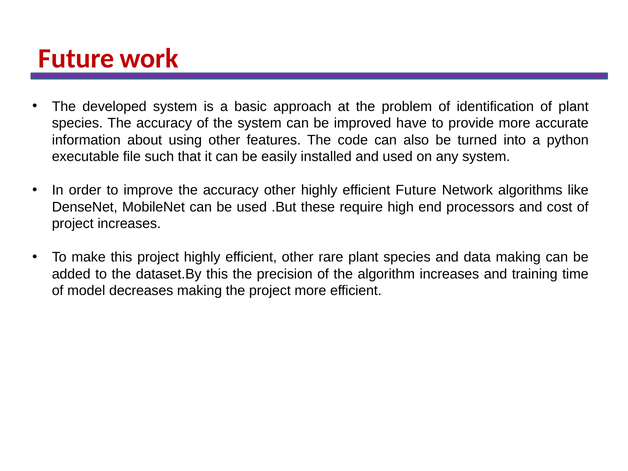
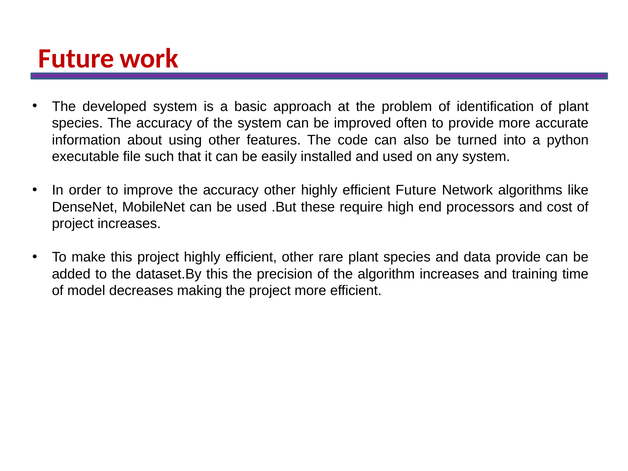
have: have -> often
data making: making -> provide
